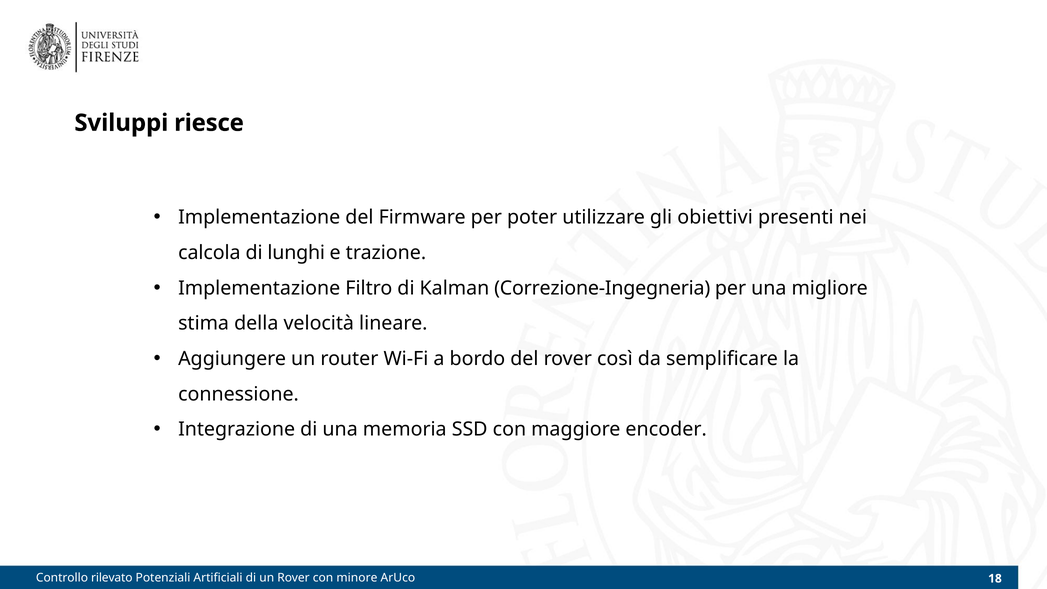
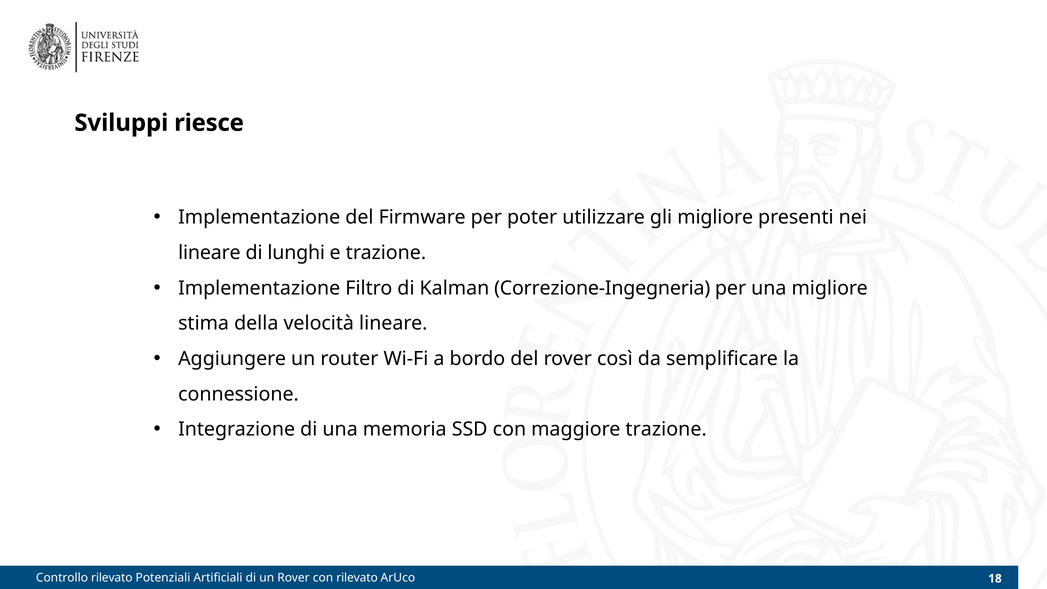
gli obiettivi: obiettivi -> migliore
calcola at (209, 253): calcola -> lineare
maggiore encoder: encoder -> trazione
con minore: minore -> rilevato
